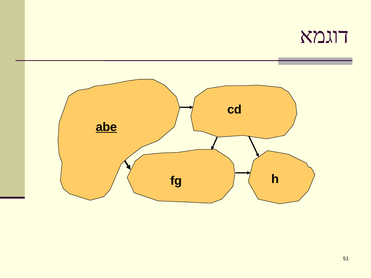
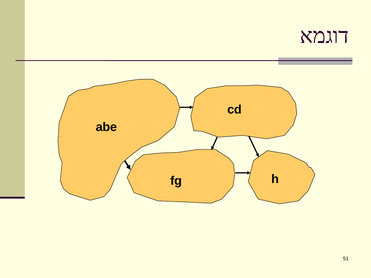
abe underline: present -> none
